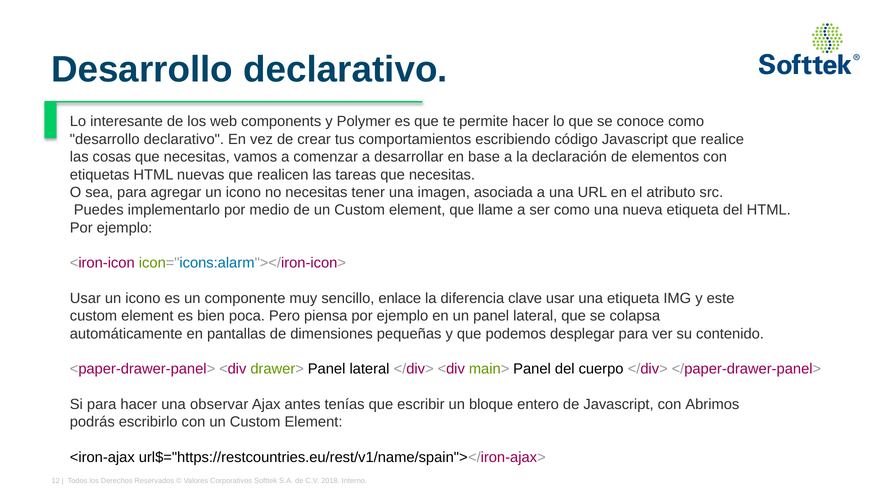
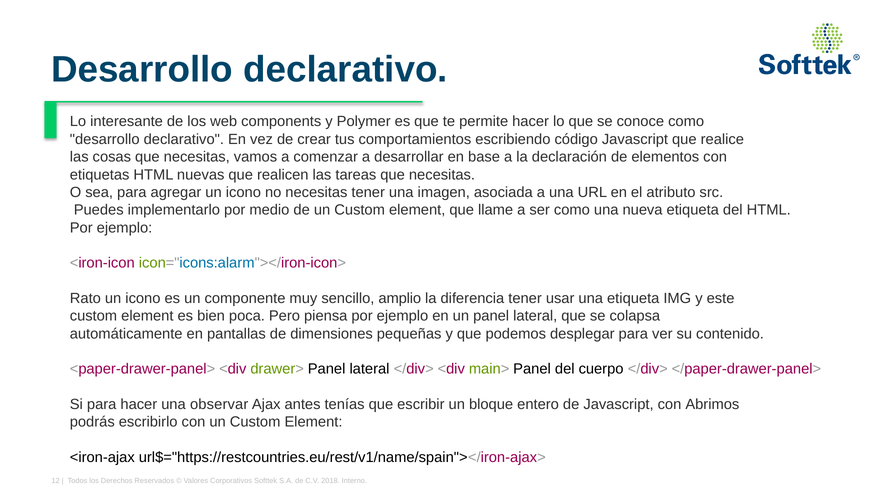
Usar at (85, 299): Usar -> Rato
enlace: enlace -> amplio
diferencia clave: clave -> tener
